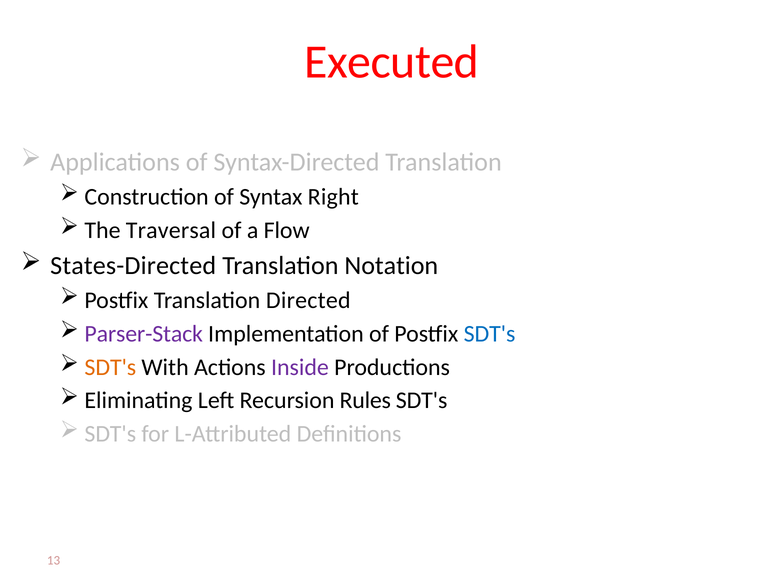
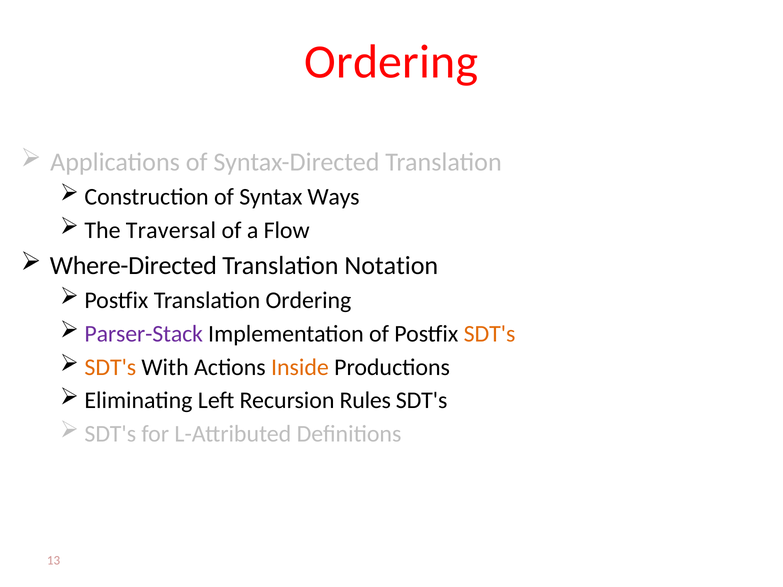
Executed at (392, 62): Executed -> Ordering
Right: Right -> Ways
States-Directed: States-Directed -> Where-Directed
Translation Directed: Directed -> Ordering
SDT's at (490, 334) colour: blue -> orange
Inside colour: purple -> orange
